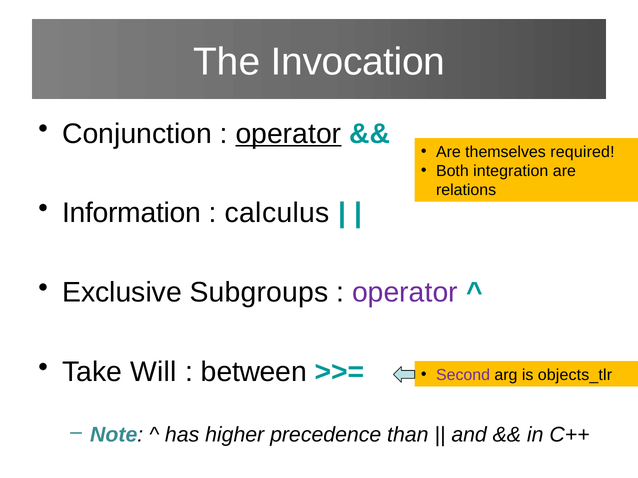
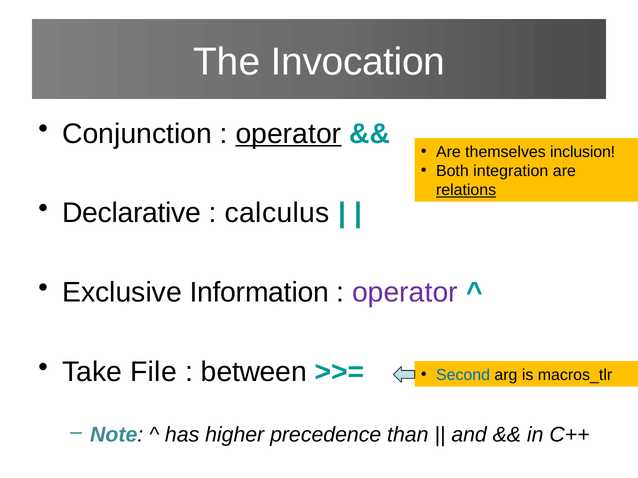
required: required -> inclusion
relations underline: none -> present
Information: Information -> Declarative
Subgroups: Subgroups -> Information
Will: Will -> File
Second colour: purple -> blue
objects_tlr: objects_tlr -> macros_tlr
